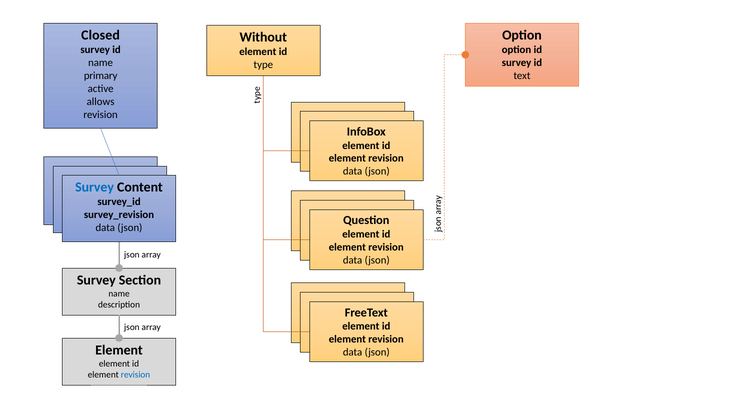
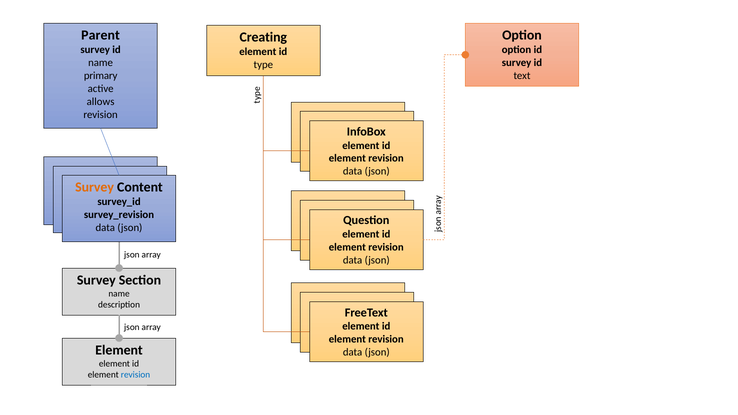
Closed: Closed -> Parent
Without: Without -> Creating
Survey at (95, 187) colour: blue -> orange
